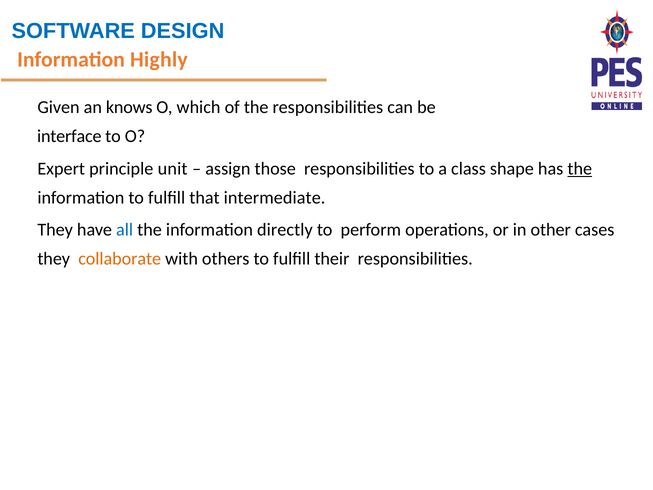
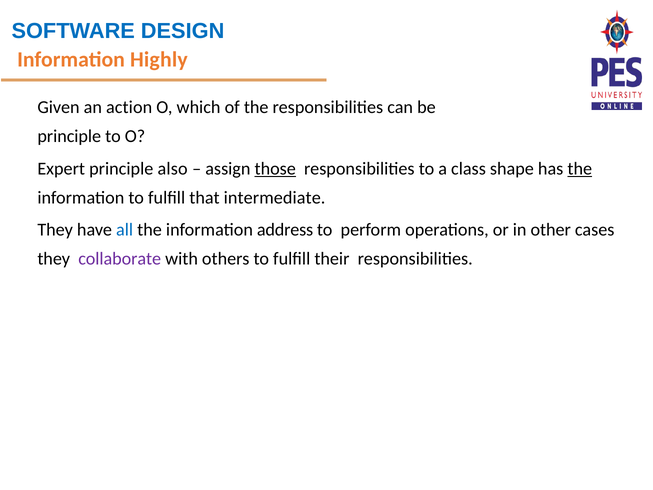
knows: knows -> action
interface at (69, 136): interface -> principle
unit: unit -> also
those underline: none -> present
directly: directly -> address
collaborate colour: orange -> purple
